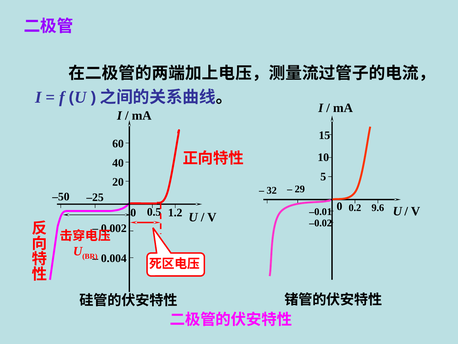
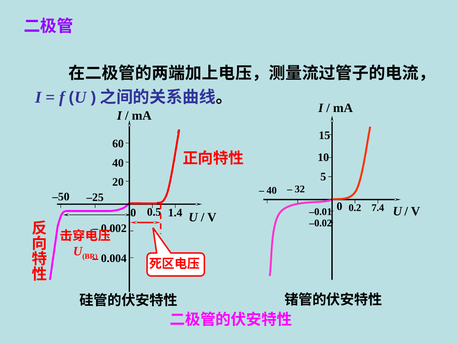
29: 29 -> 32
32 at (272, 190): 32 -> 40
9.6: 9.6 -> 7.4
1.2: 1.2 -> 1.4
